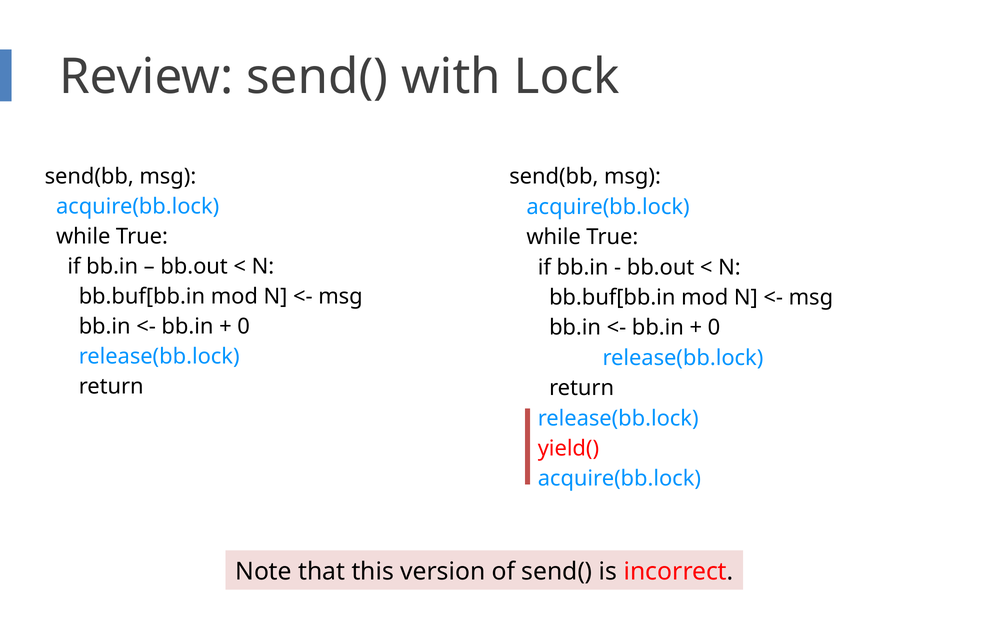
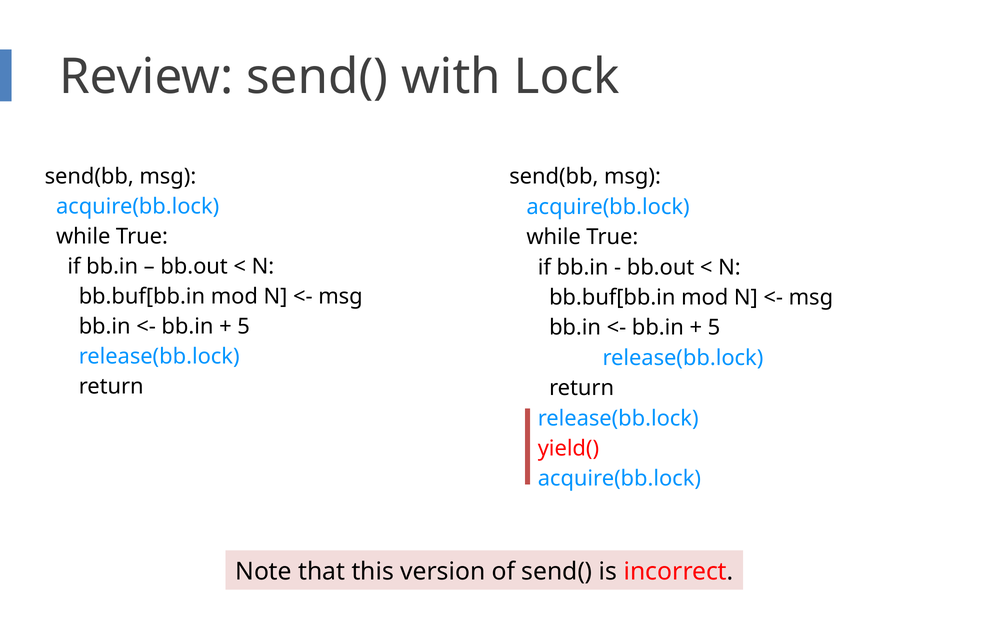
0 at (244, 326): 0 -> 5
0 at (714, 327): 0 -> 5
